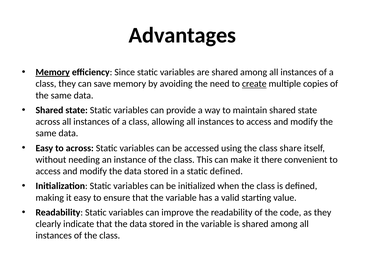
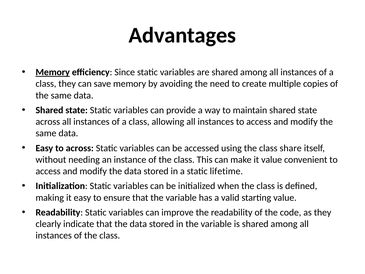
create underline: present -> none
it there: there -> value
static defined: defined -> lifetime
